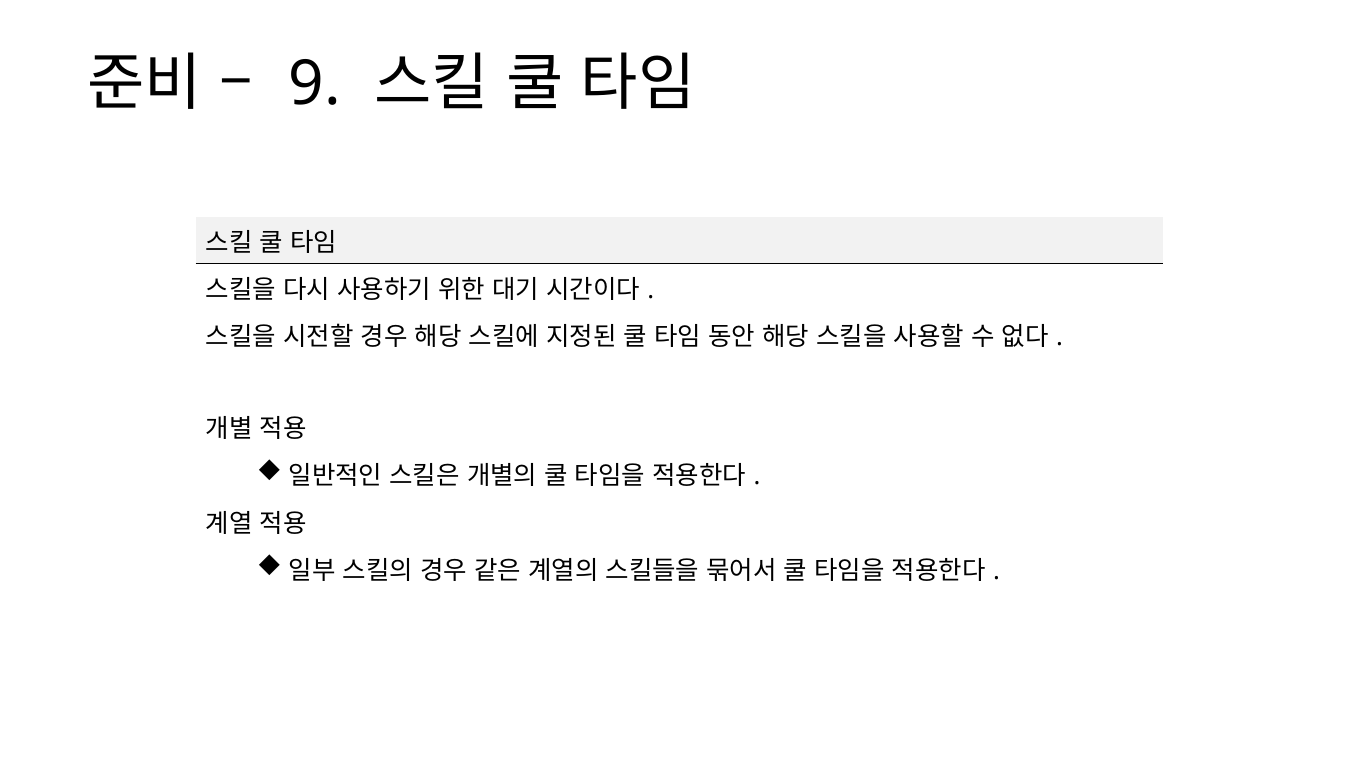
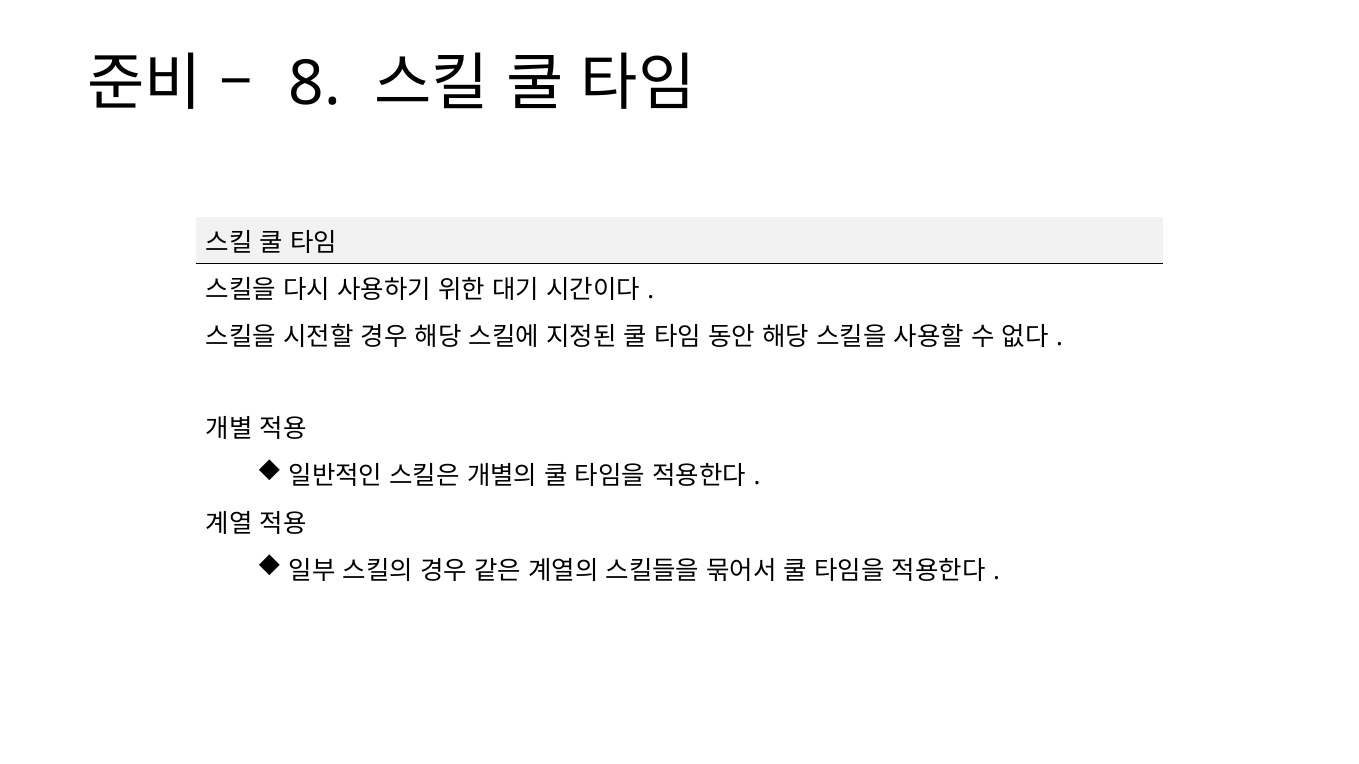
9: 9 -> 8
